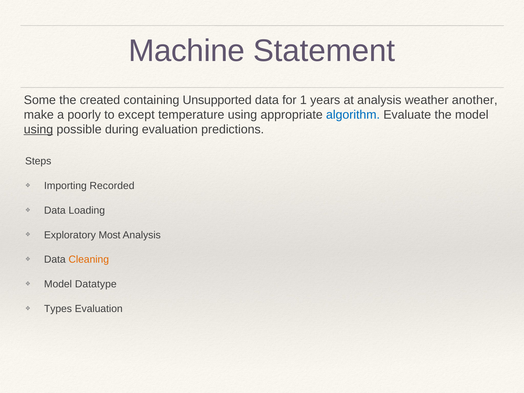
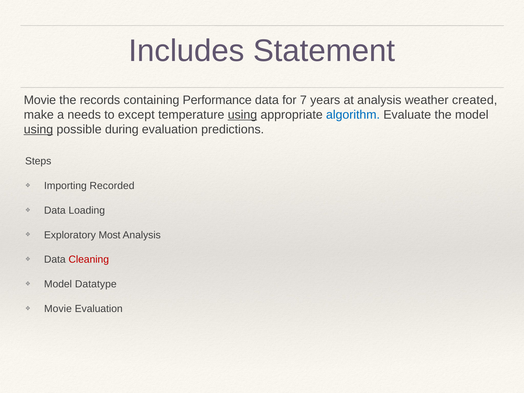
Machine: Machine -> Includes
Some at (40, 100): Some -> Movie
created: created -> records
Unsupported: Unsupported -> Performance
1: 1 -> 7
another: another -> created
poorly: poorly -> needs
using at (242, 115) underline: none -> present
Cleaning colour: orange -> red
Types at (58, 309): Types -> Movie
